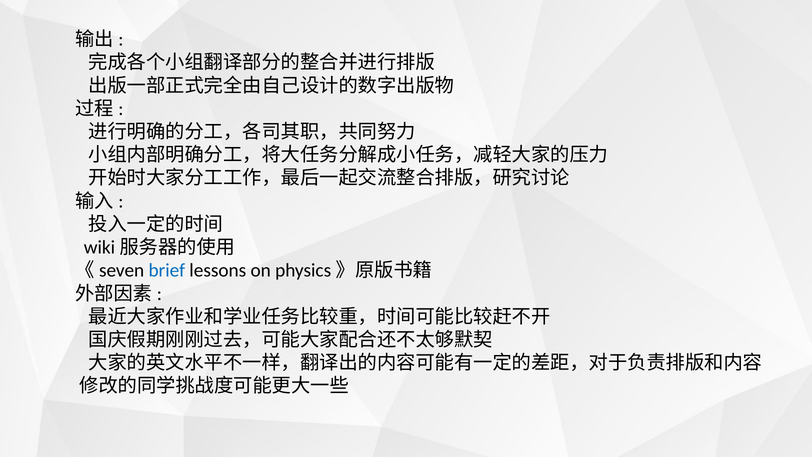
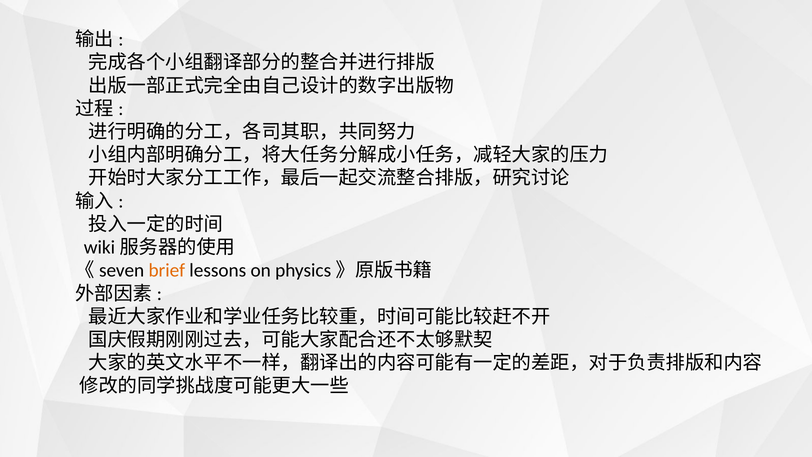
brief colour: blue -> orange
